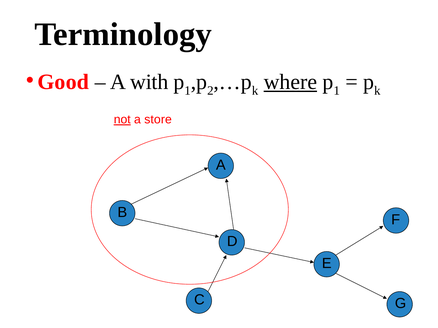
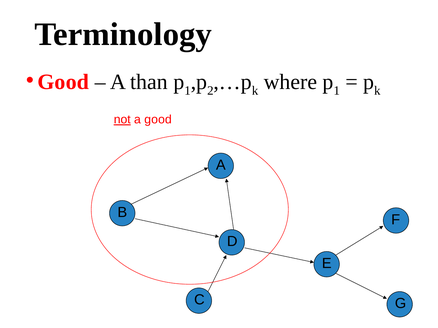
with: with -> than
where underline: present -> none
a store: store -> good
